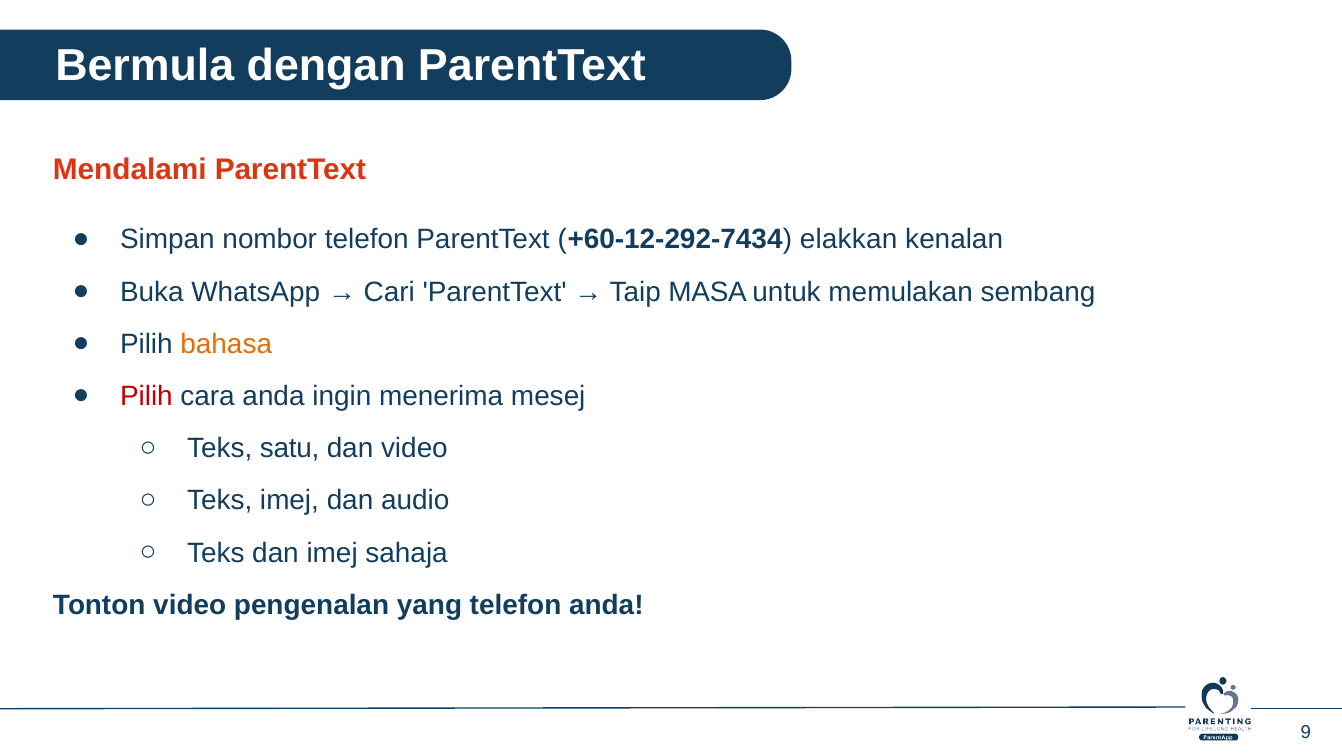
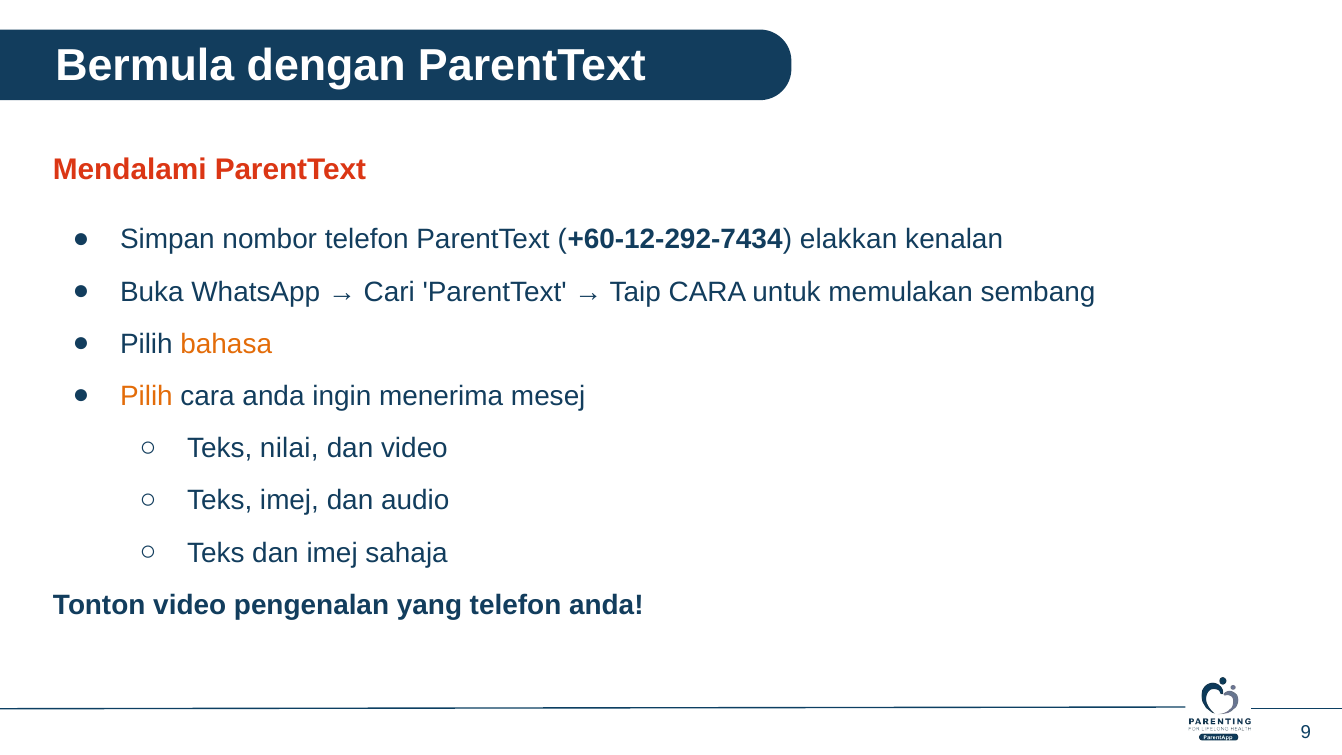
Taip MASA: MASA -> CARA
Pilih at (146, 396) colour: red -> orange
satu: satu -> nilai
